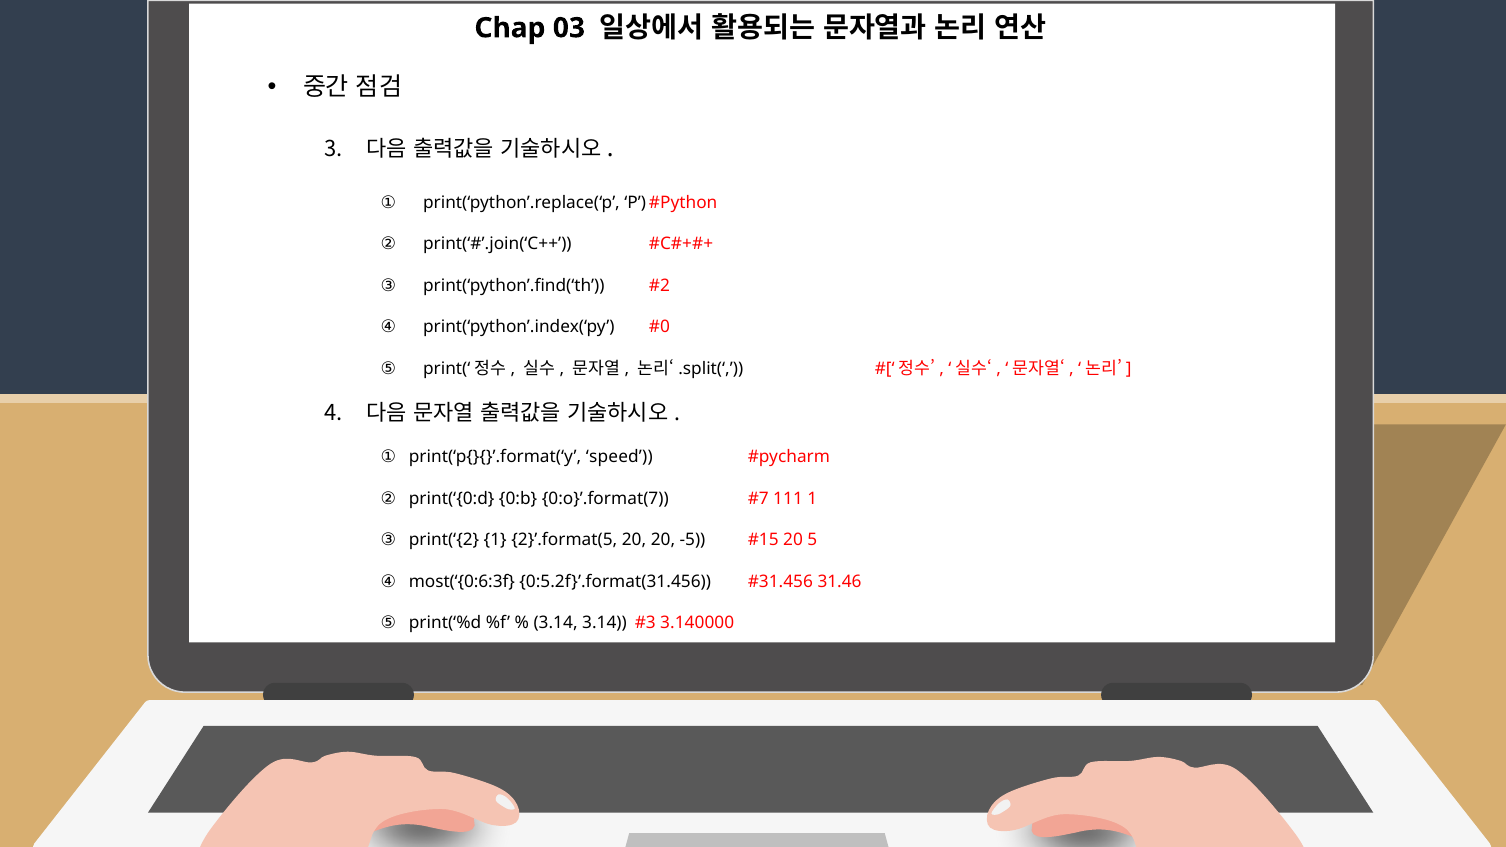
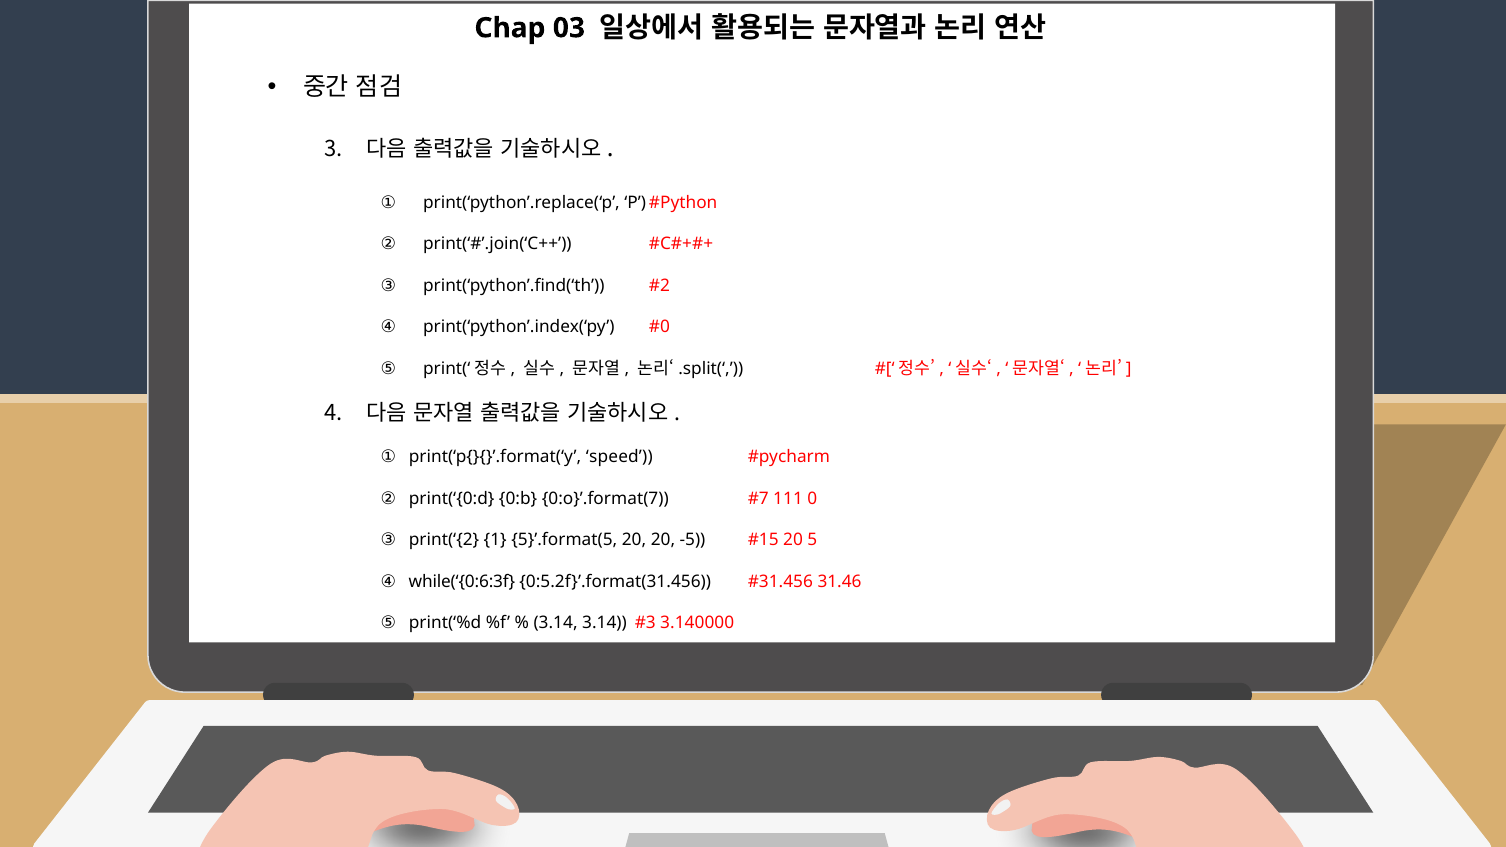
111 1: 1 -> 0
2}’.format(5: 2}’.format(5 -> 5}’.format(5
most(‘{0:6:3f: most(‘{0:6:3f -> while(‘{0:6:3f
